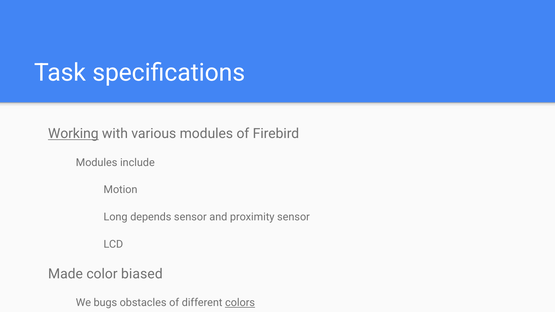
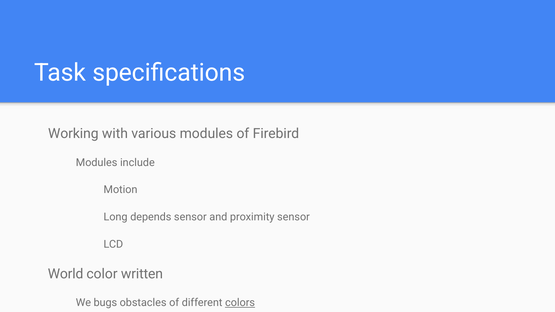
Working underline: present -> none
Made: Made -> World
biased: biased -> written
